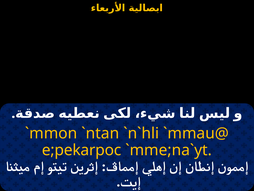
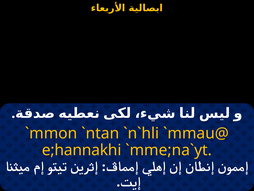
e;pekarpoc: e;pekarpoc -> e;hannakhi
